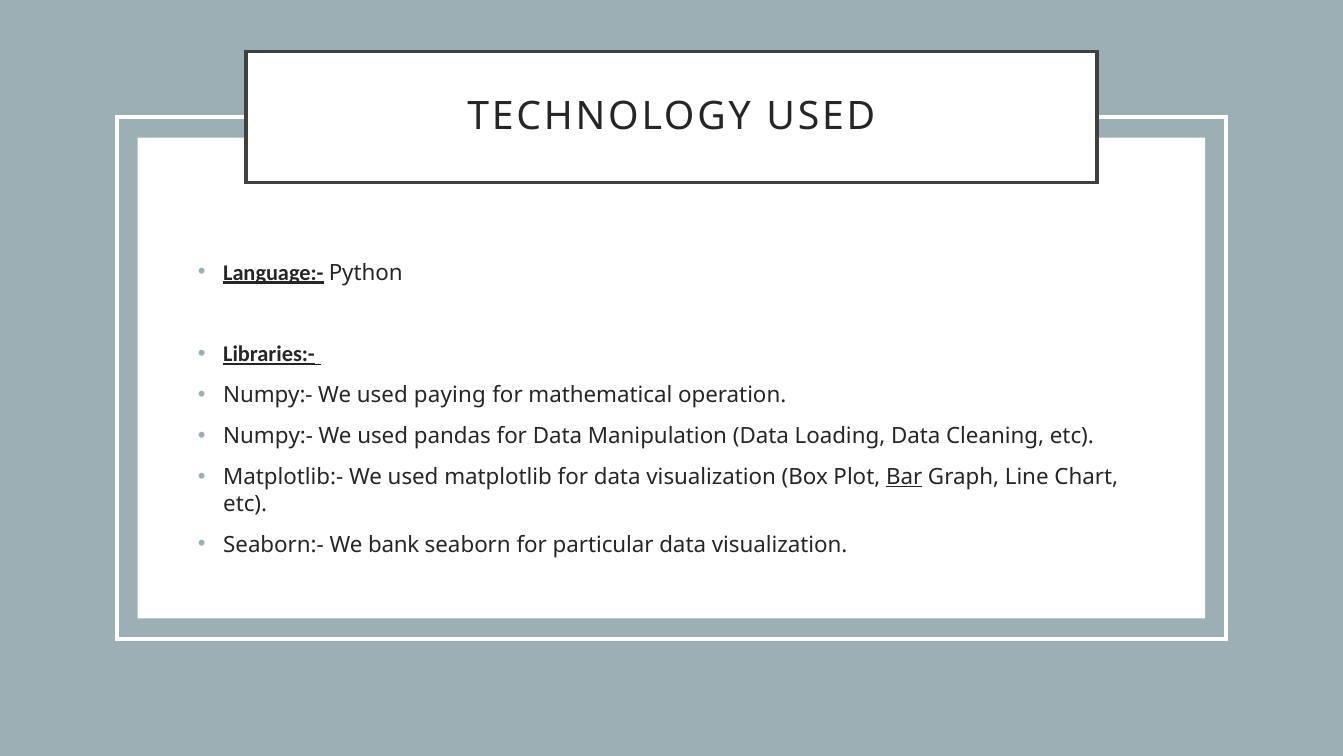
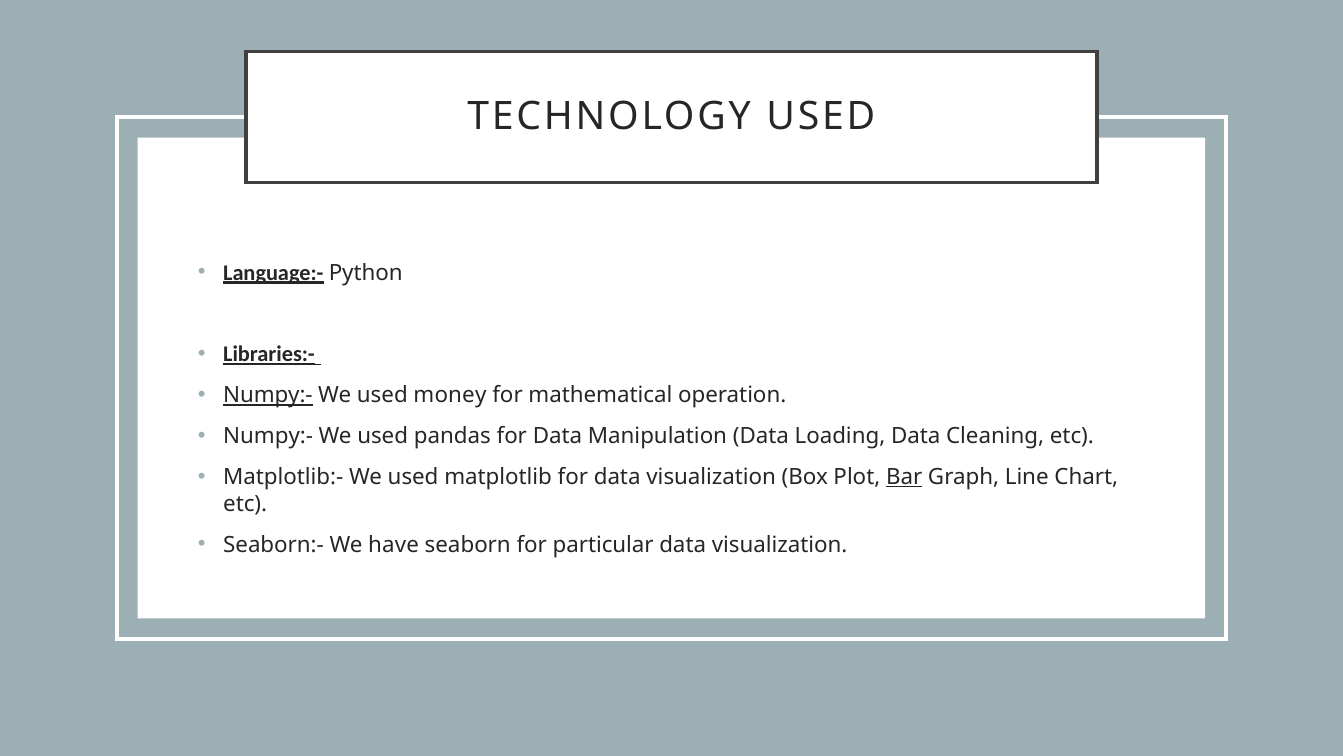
Numpy:- at (268, 395) underline: none -> present
paying: paying -> money
bank: bank -> have
